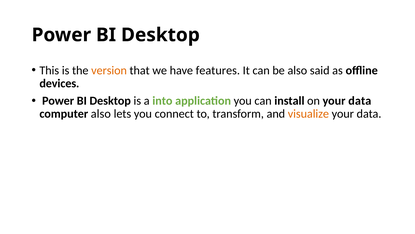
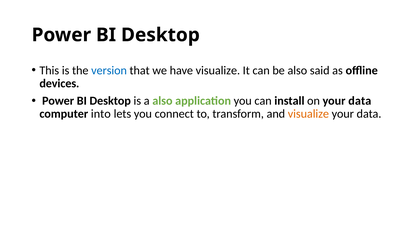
version colour: orange -> blue
have features: features -> visualize
a into: into -> also
computer also: also -> into
